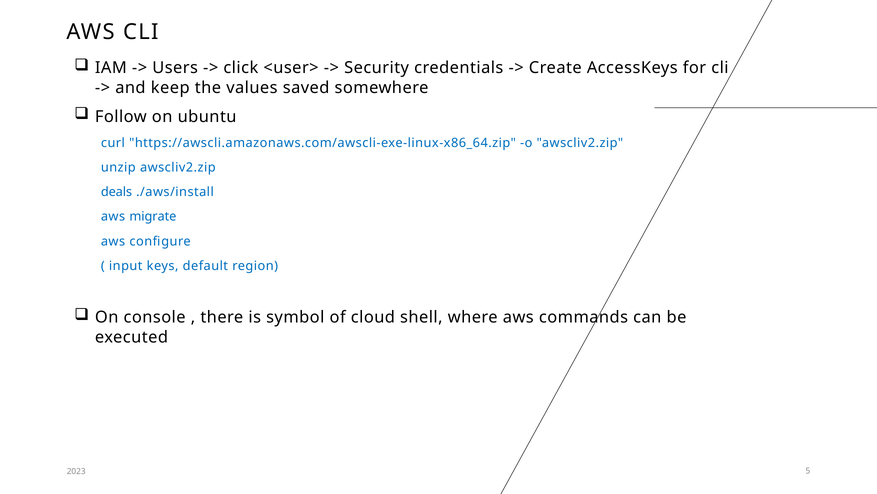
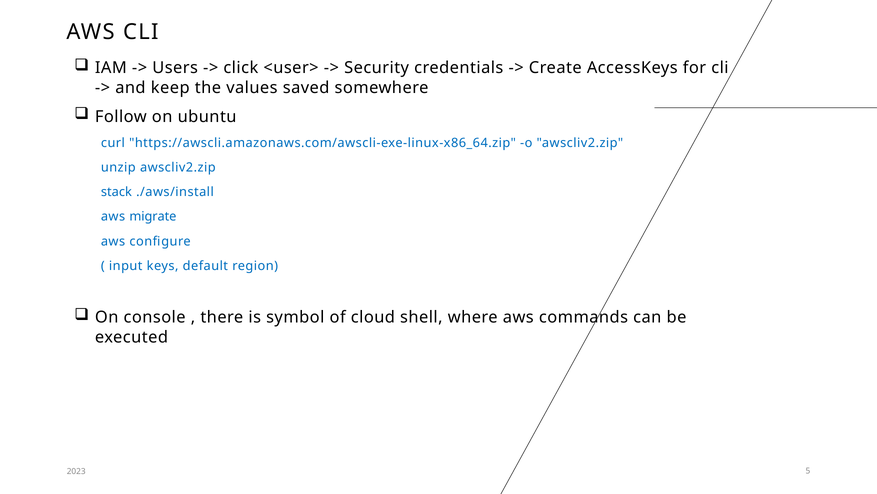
deals: deals -> stack
